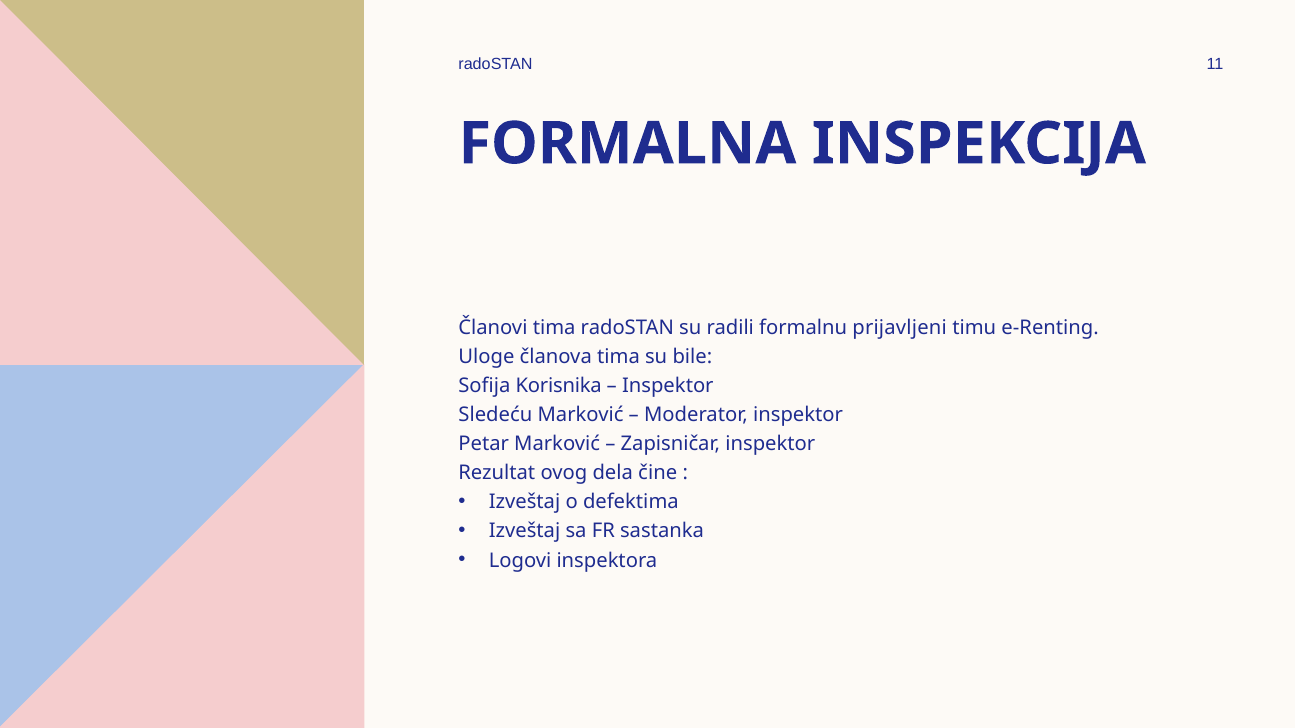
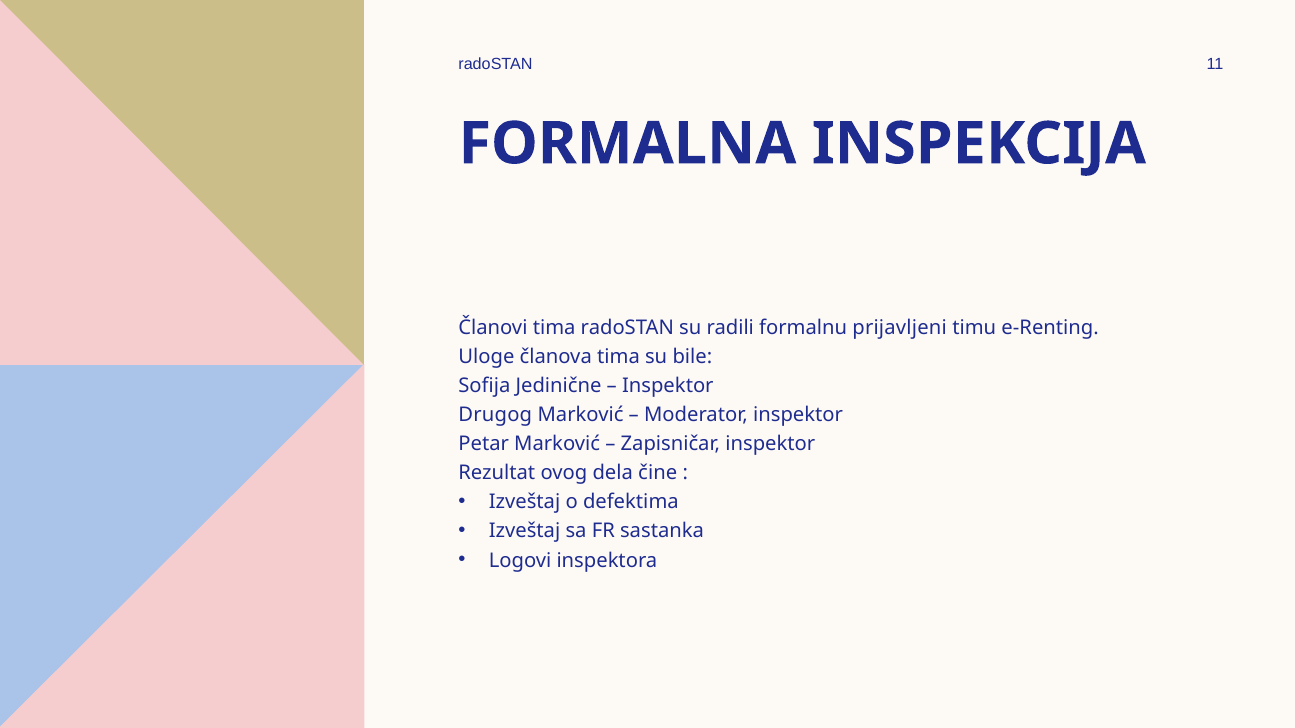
Korisnika: Korisnika -> Jedinične
Sledeću: Sledeću -> Drugog
